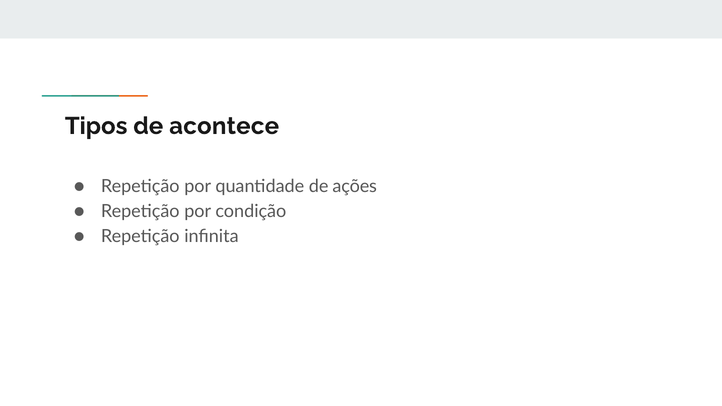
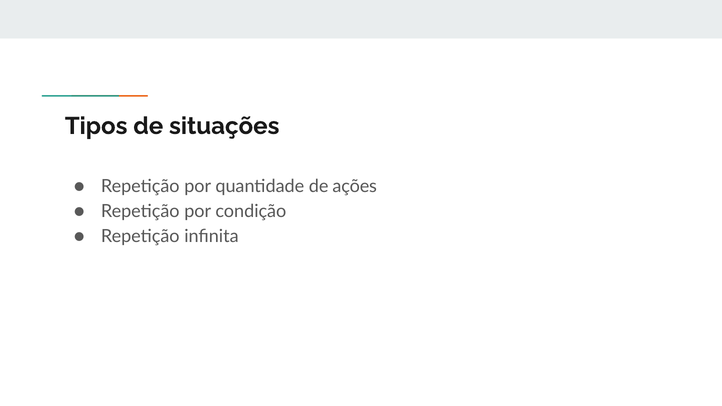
acontece: acontece -> situações
